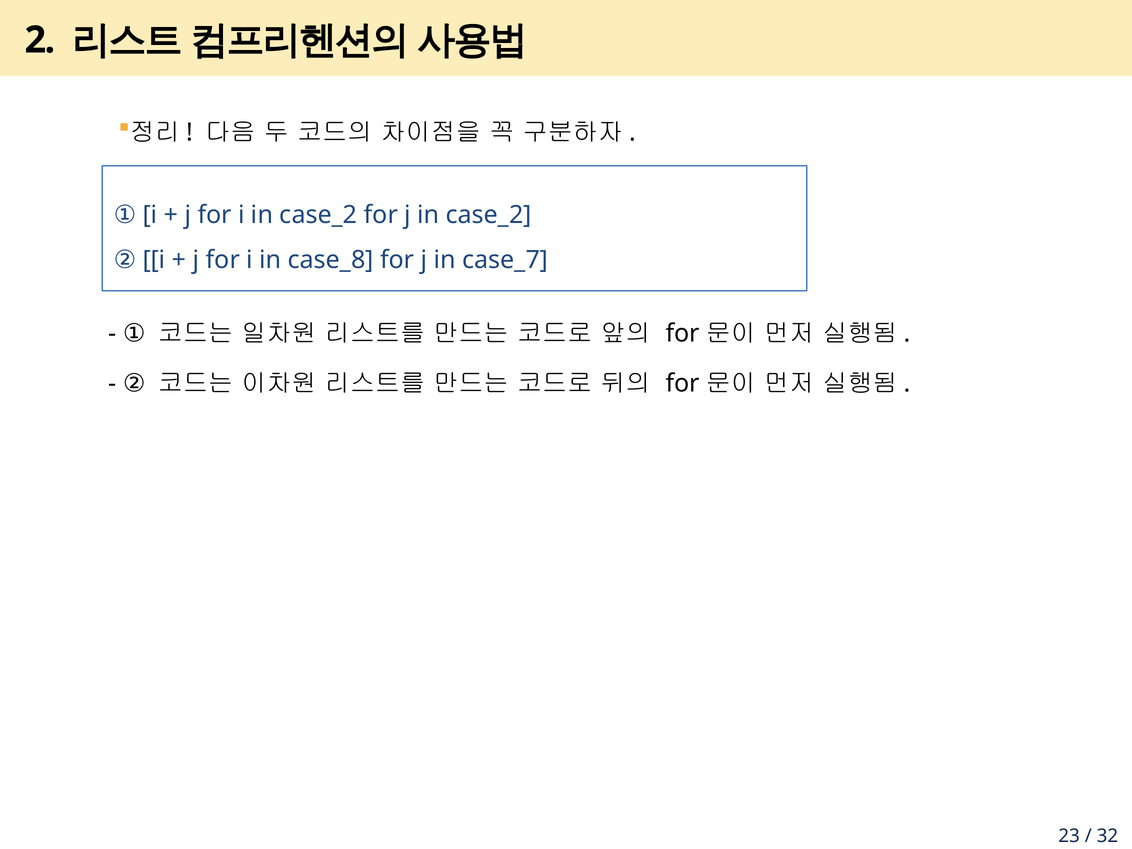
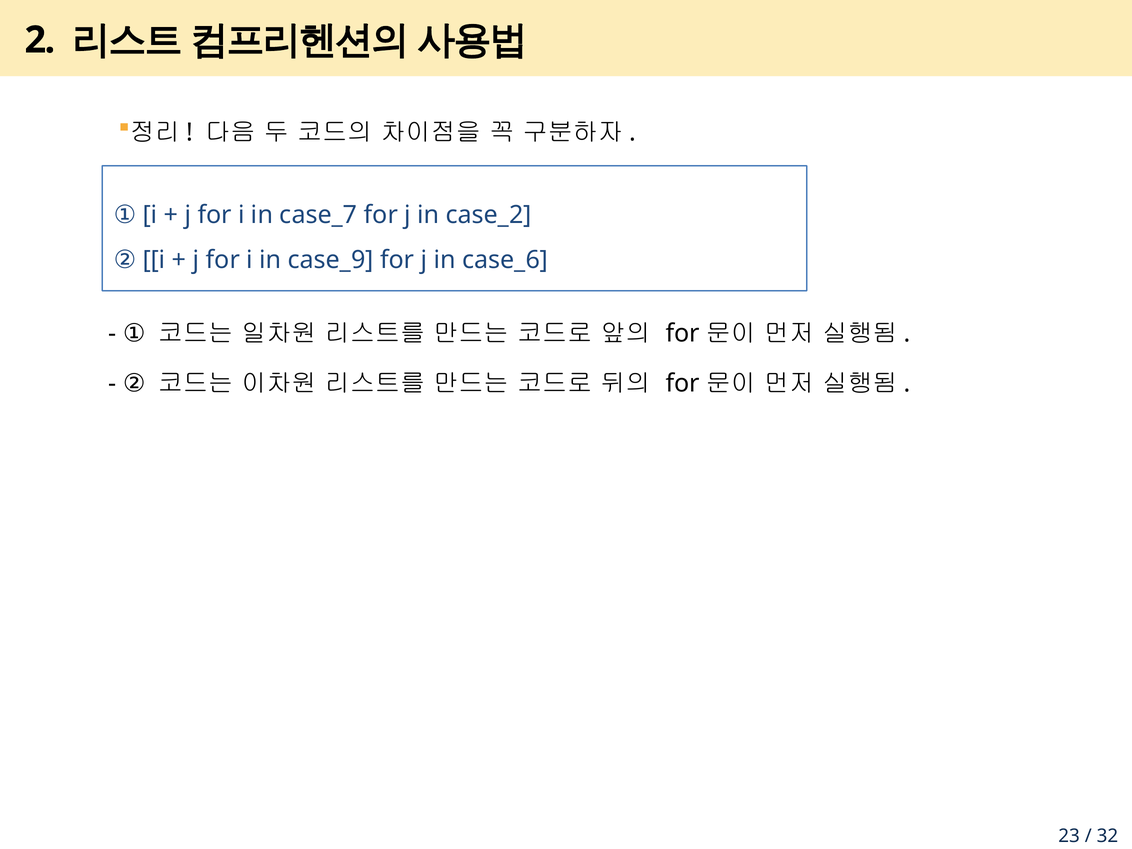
i in case_2: case_2 -> case_7
case_8: case_8 -> case_9
case_7: case_7 -> case_6
